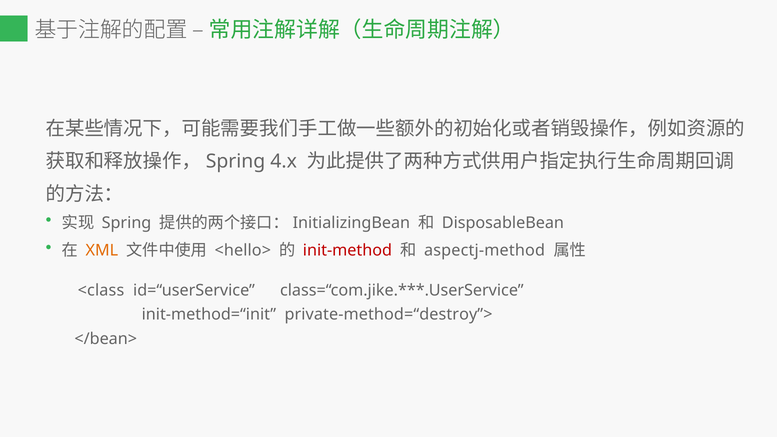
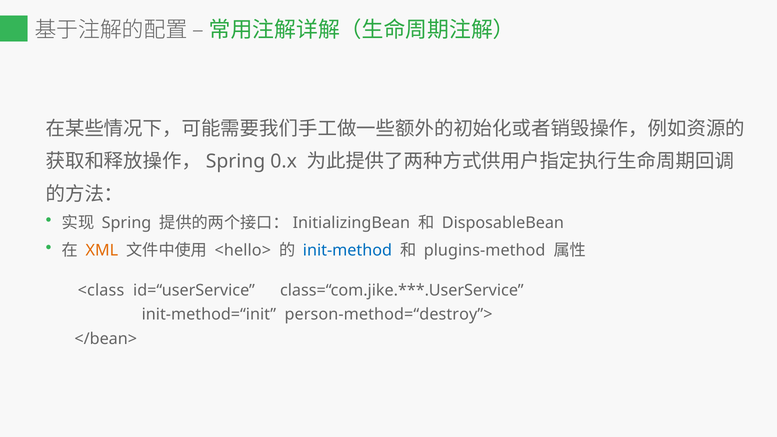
4.x: 4.x -> 0.x
init-method colour: red -> blue
aspectj-method: aspectj-method -> plugins-method
private-method=“destroy”>: private-method=“destroy”> -> person-method=“destroy”>
